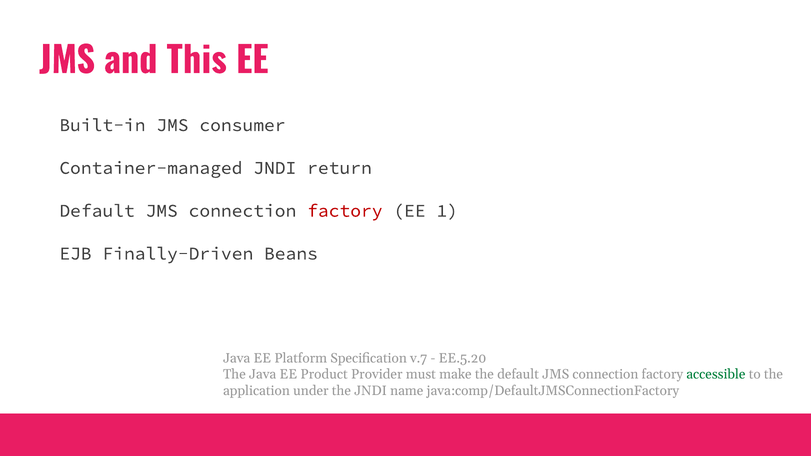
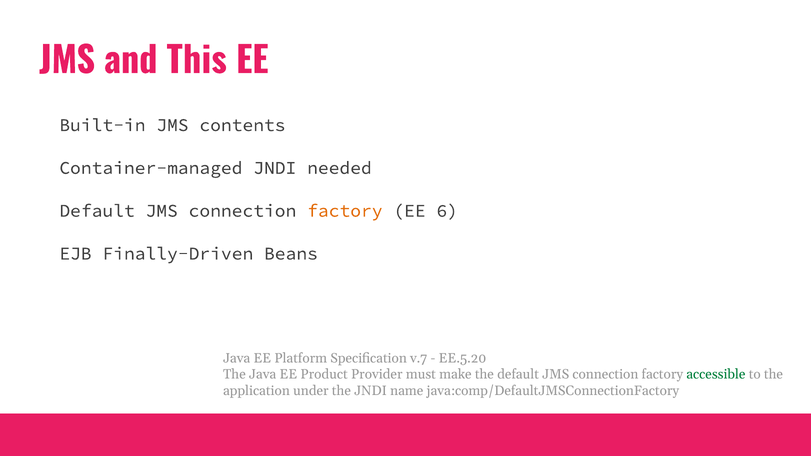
consumer: consumer -> contents
return: return -> needed
factory at (345, 211) colour: red -> orange
1: 1 -> 6
